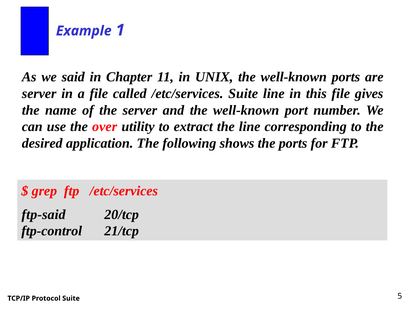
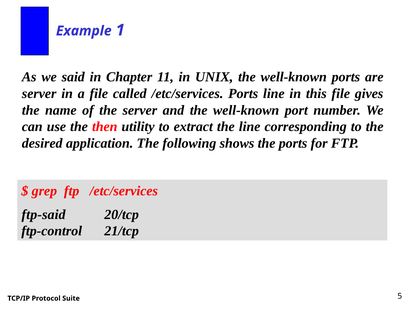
/etc/services Suite: Suite -> Ports
over: over -> then
